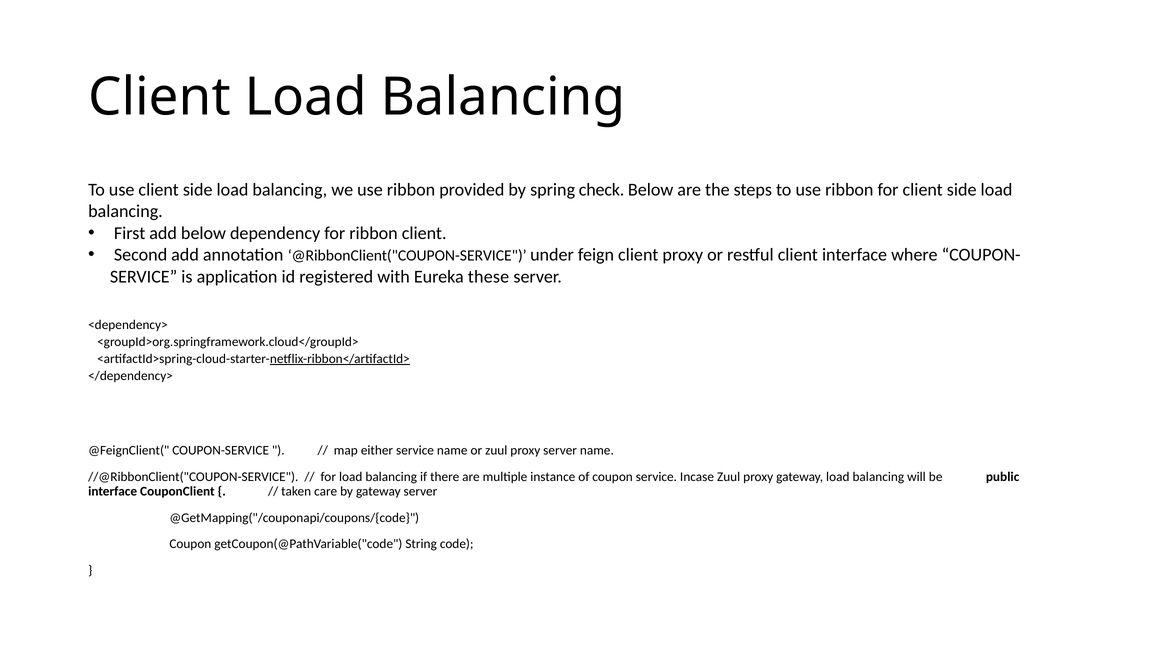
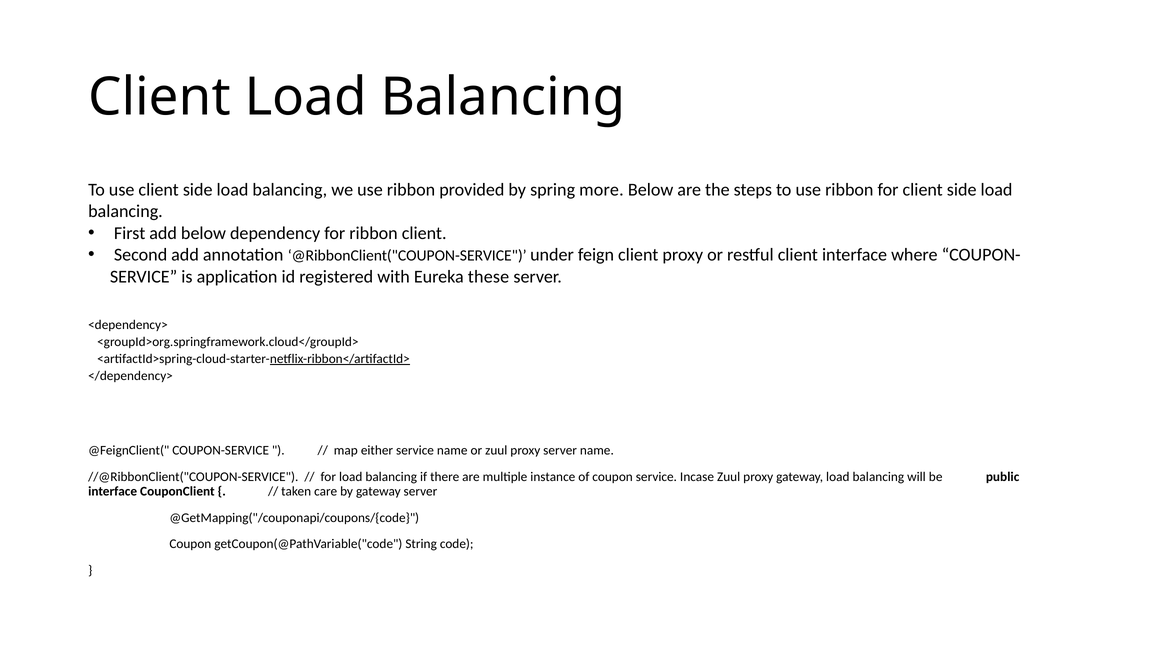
check: check -> more
